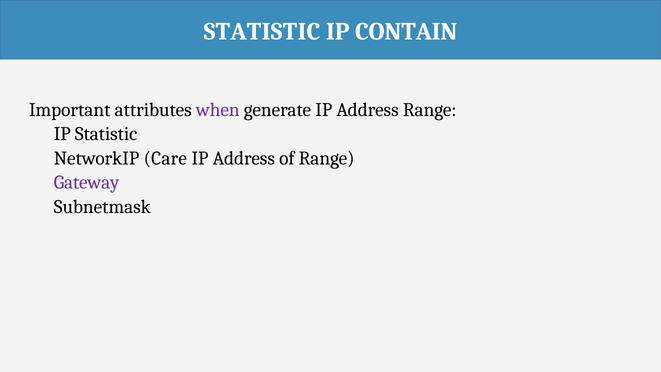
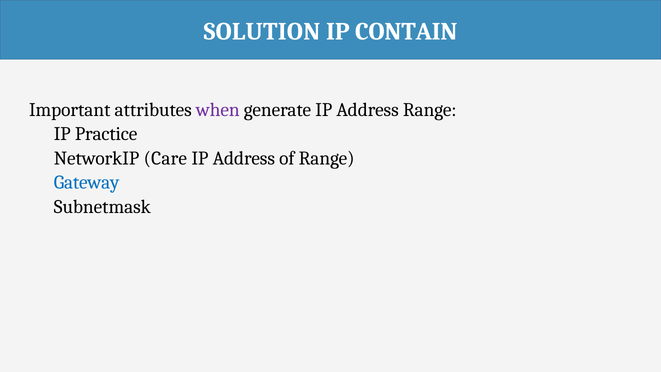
STATISTIC at (262, 31): STATISTIC -> SOLUTION
IP Statistic: Statistic -> Practice
Gateway colour: purple -> blue
